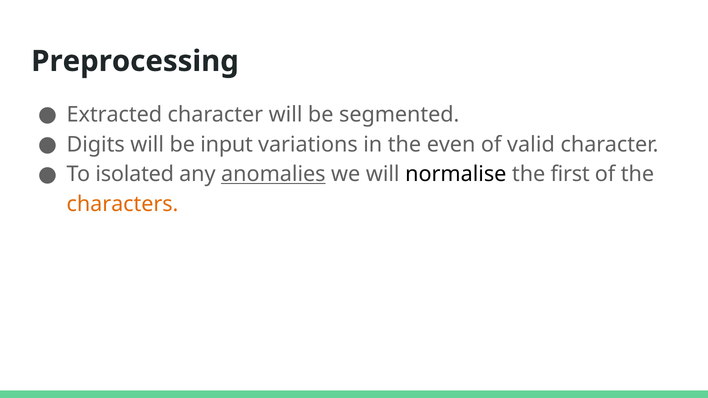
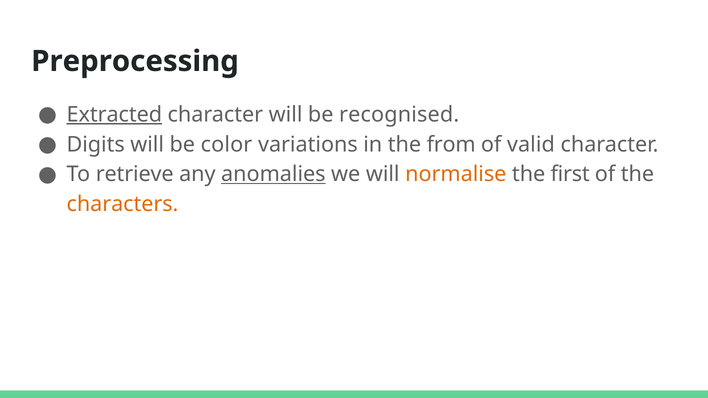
Extracted underline: none -> present
segmented: segmented -> recognised
input: input -> color
even: even -> from
isolated: isolated -> retrieve
normalise colour: black -> orange
